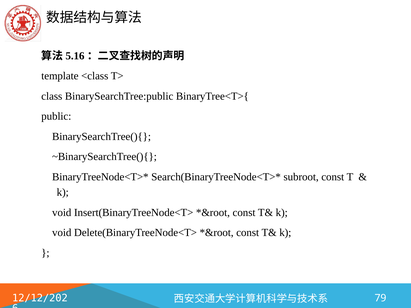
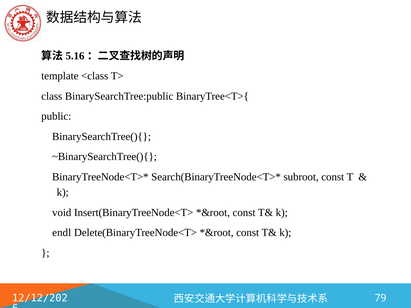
void at (62, 233): void -> endl
